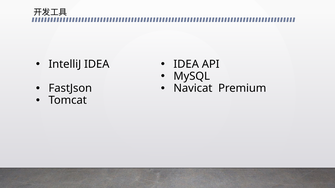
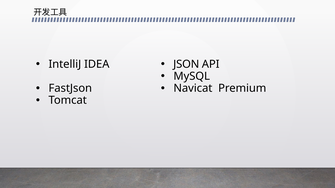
IDEA at (186, 64): IDEA -> JSON
